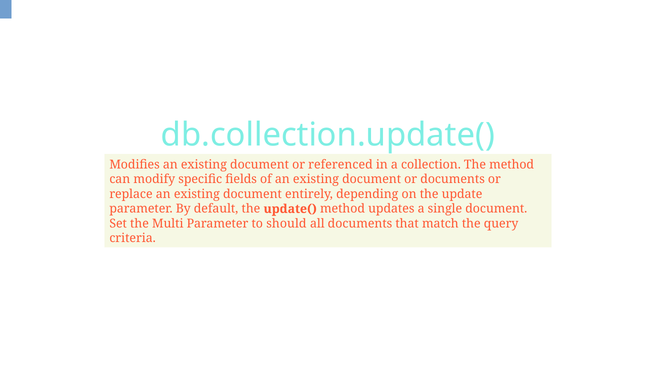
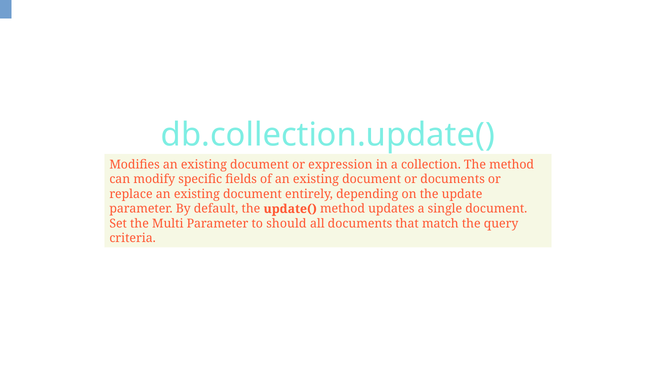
referenced: referenced -> expression
